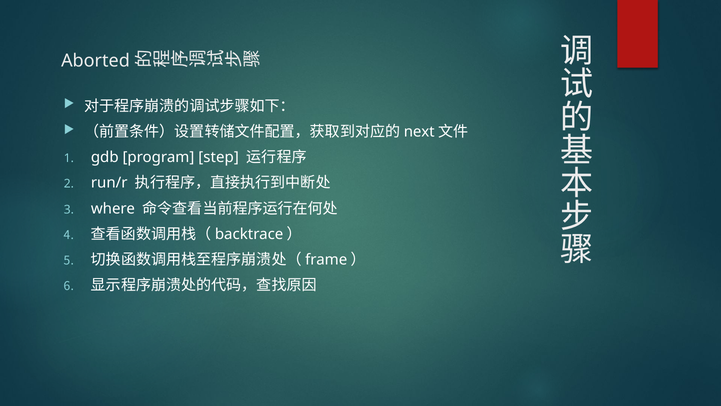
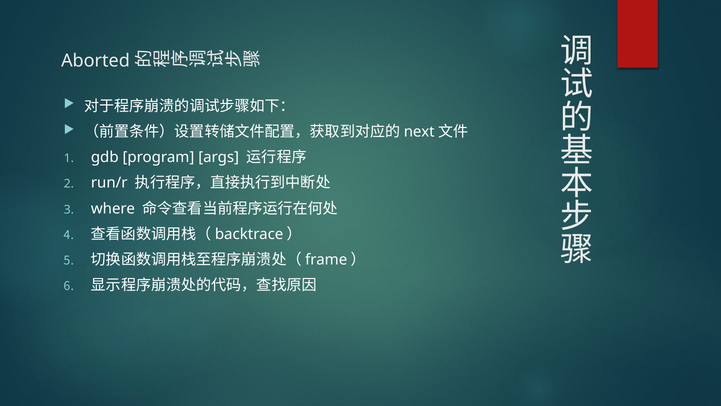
step: step -> args
